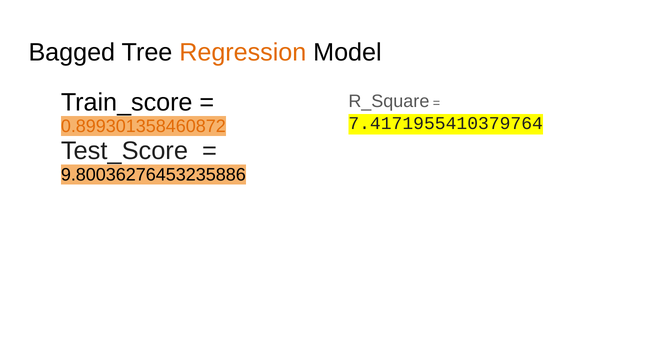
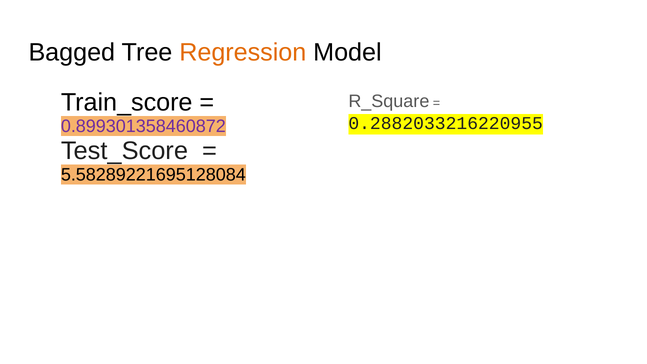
7.4171955410379764: 7.4171955410379764 -> 0.2882033216220955
0.899301358460872 colour: orange -> purple
9.80036276453235886: 9.80036276453235886 -> 5.58289221695128084
